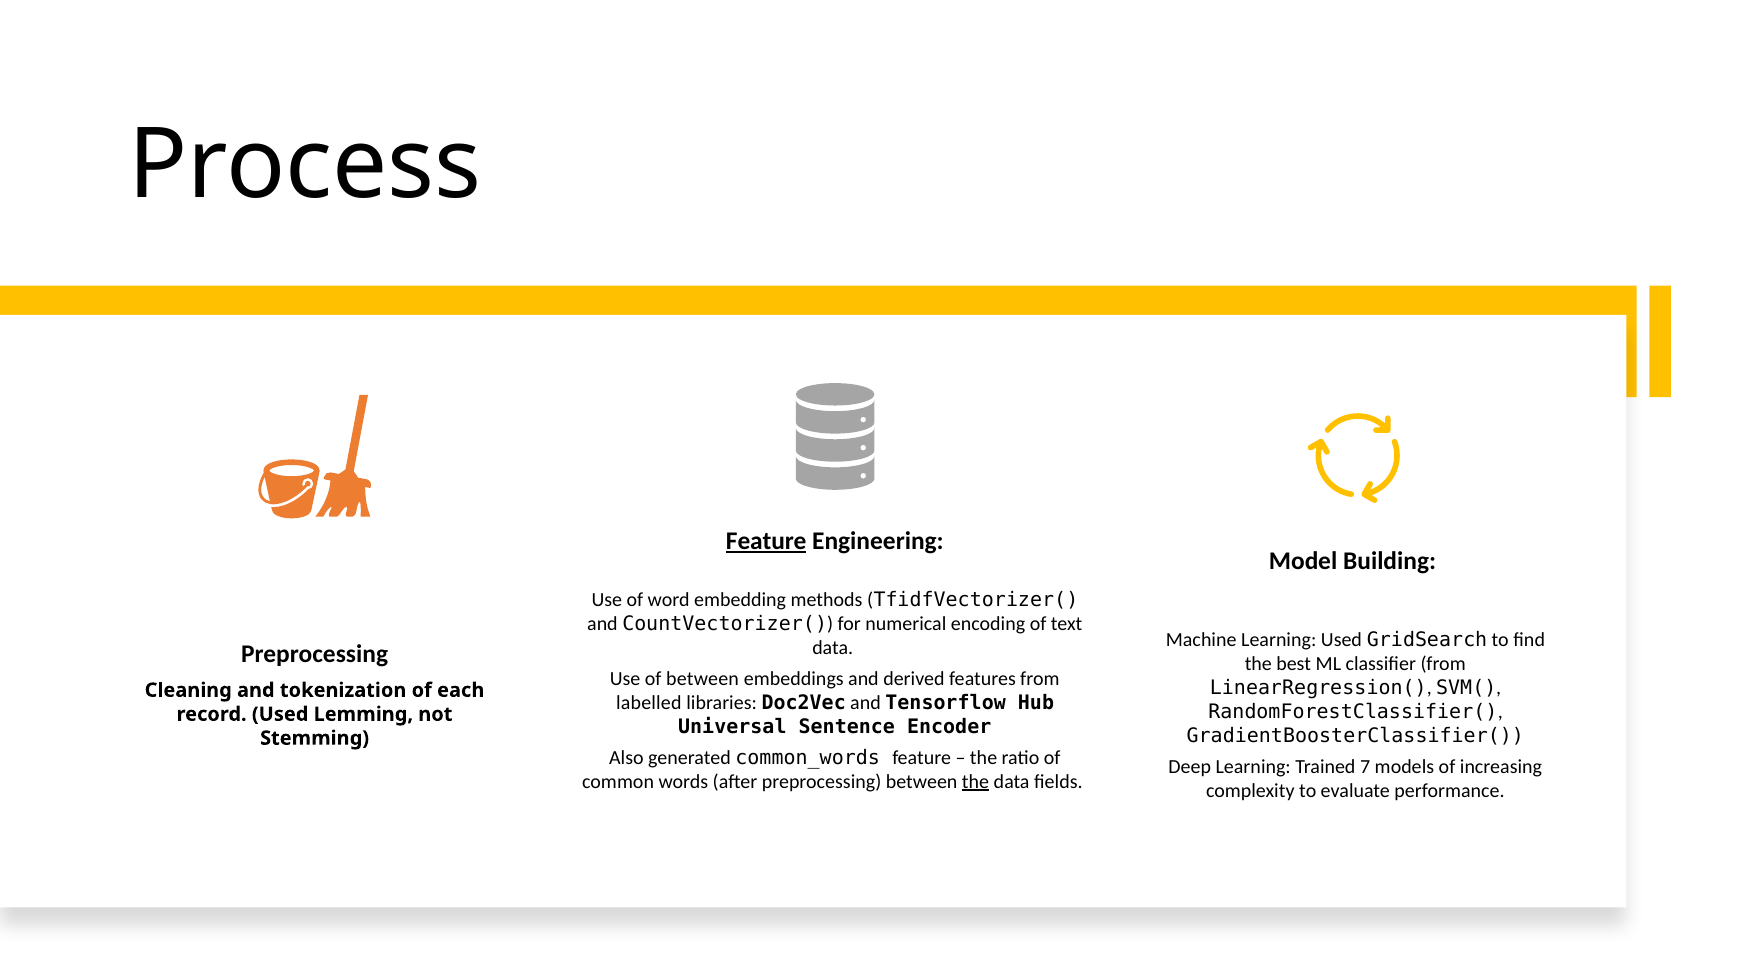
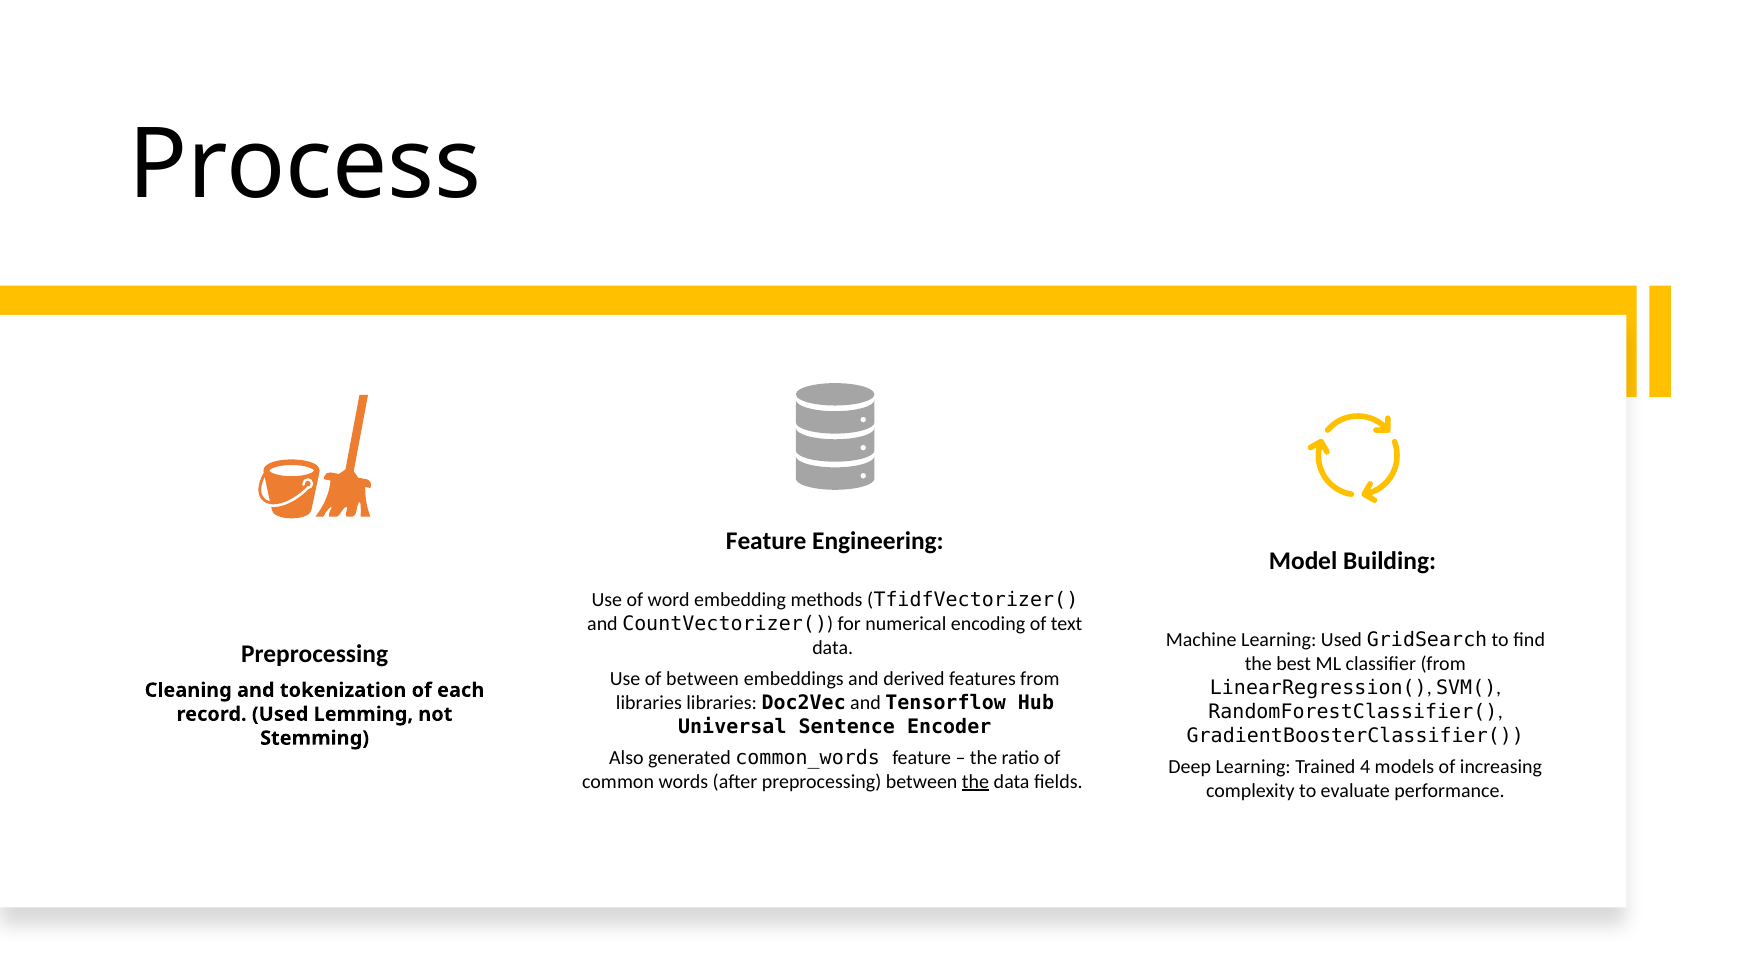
Feature at (766, 541) underline: present -> none
labelled at (649, 702): labelled -> libraries
7: 7 -> 4
